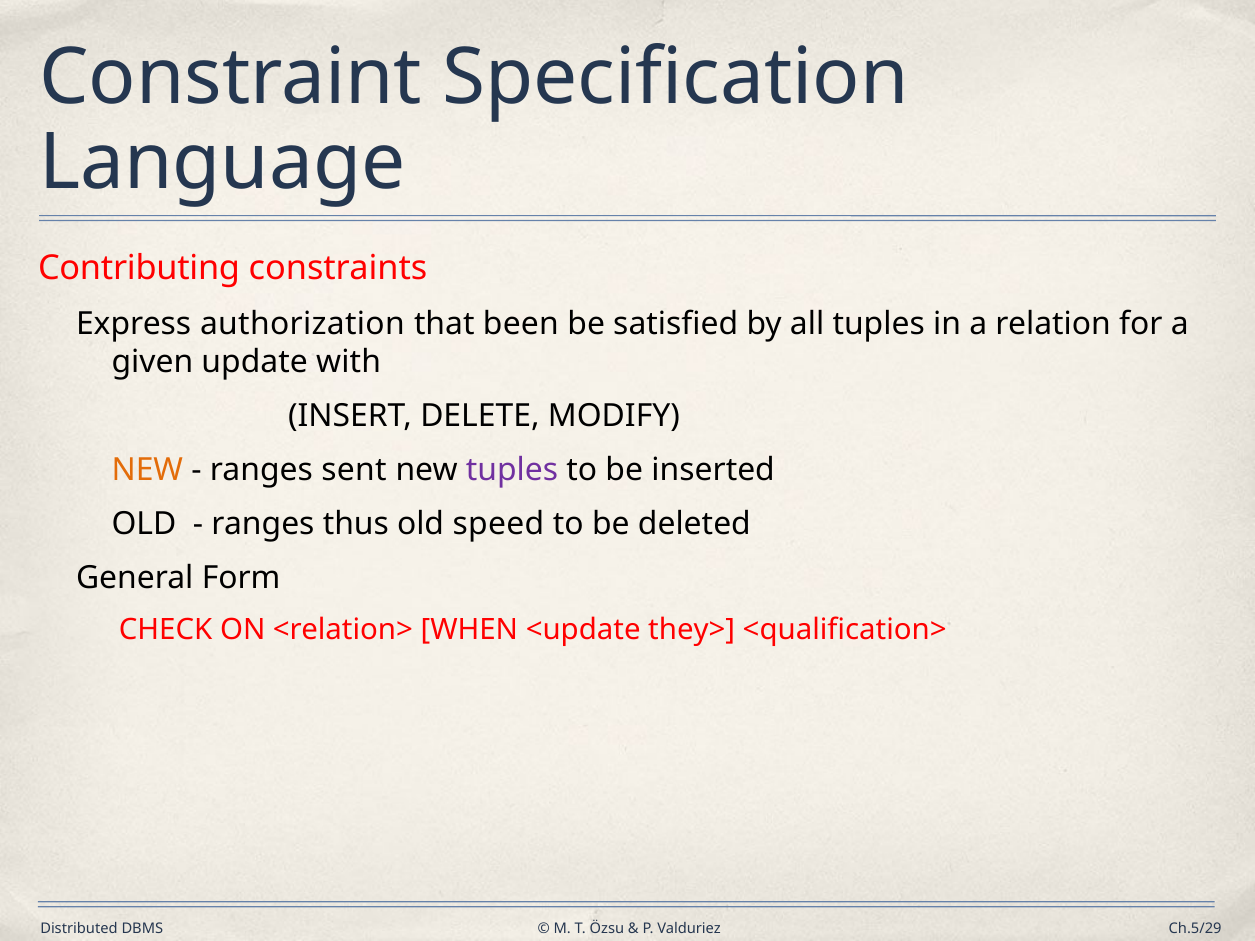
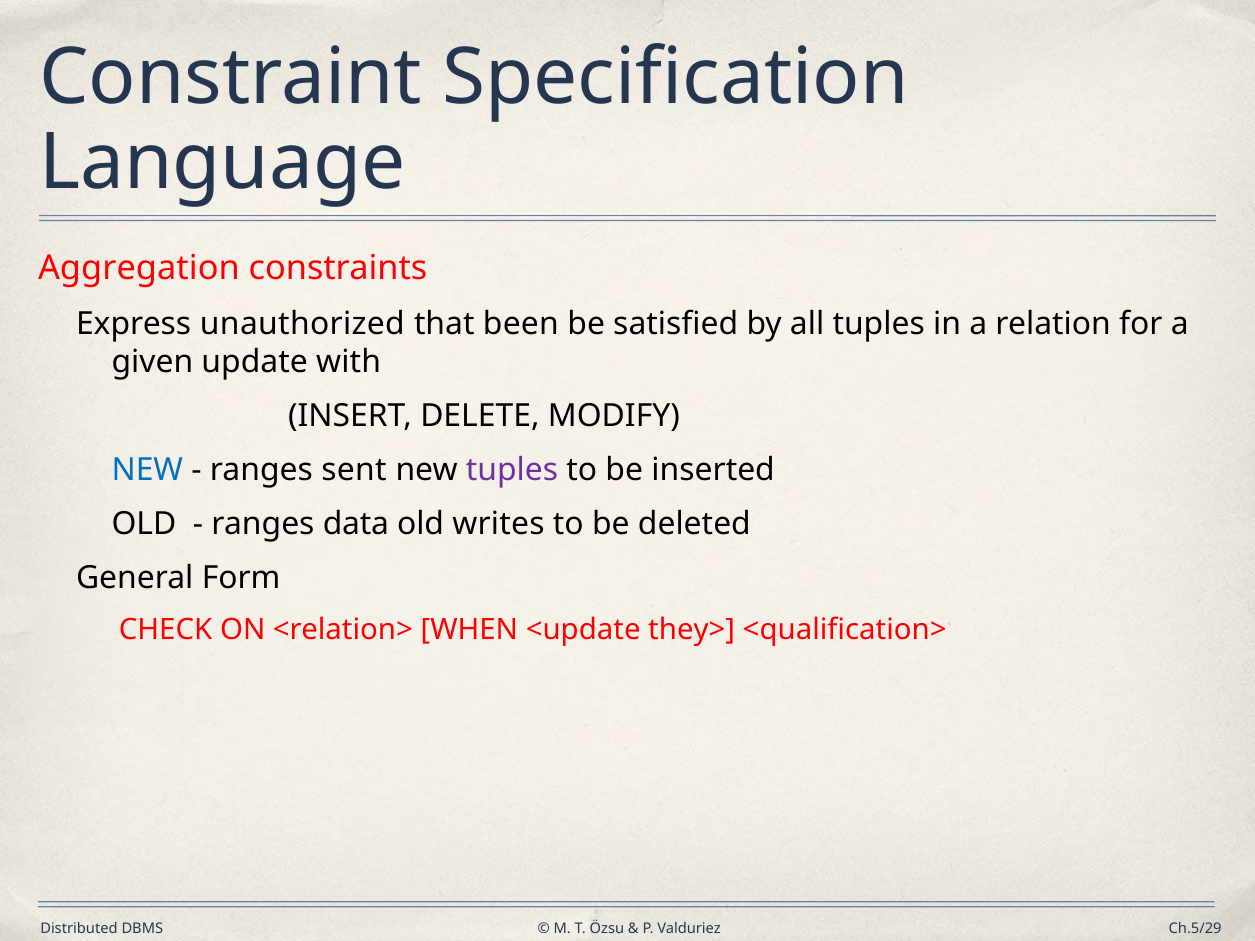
Contributing: Contributing -> Aggregation
authorization: authorization -> unauthorized
NEW at (147, 470) colour: orange -> blue
thus: thus -> data
speed: speed -> writes
